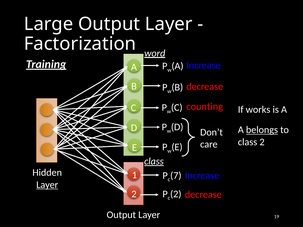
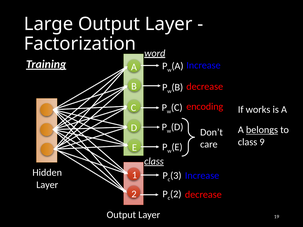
counting: counting -> encoding
class 2: 2 -> 9
7: 7 -> 3
Layer at (47, 185) underline: present -> none
